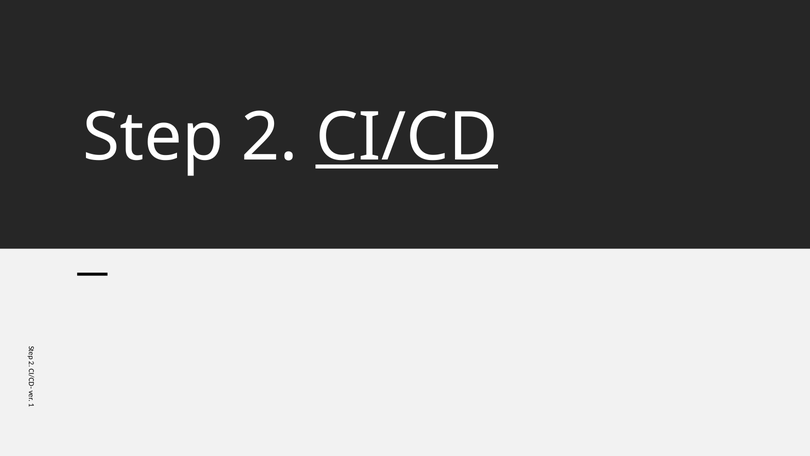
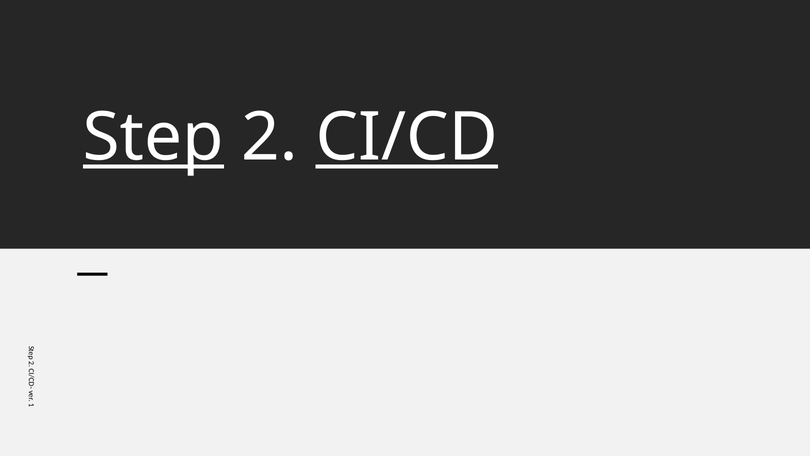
Step underline: none -> present
